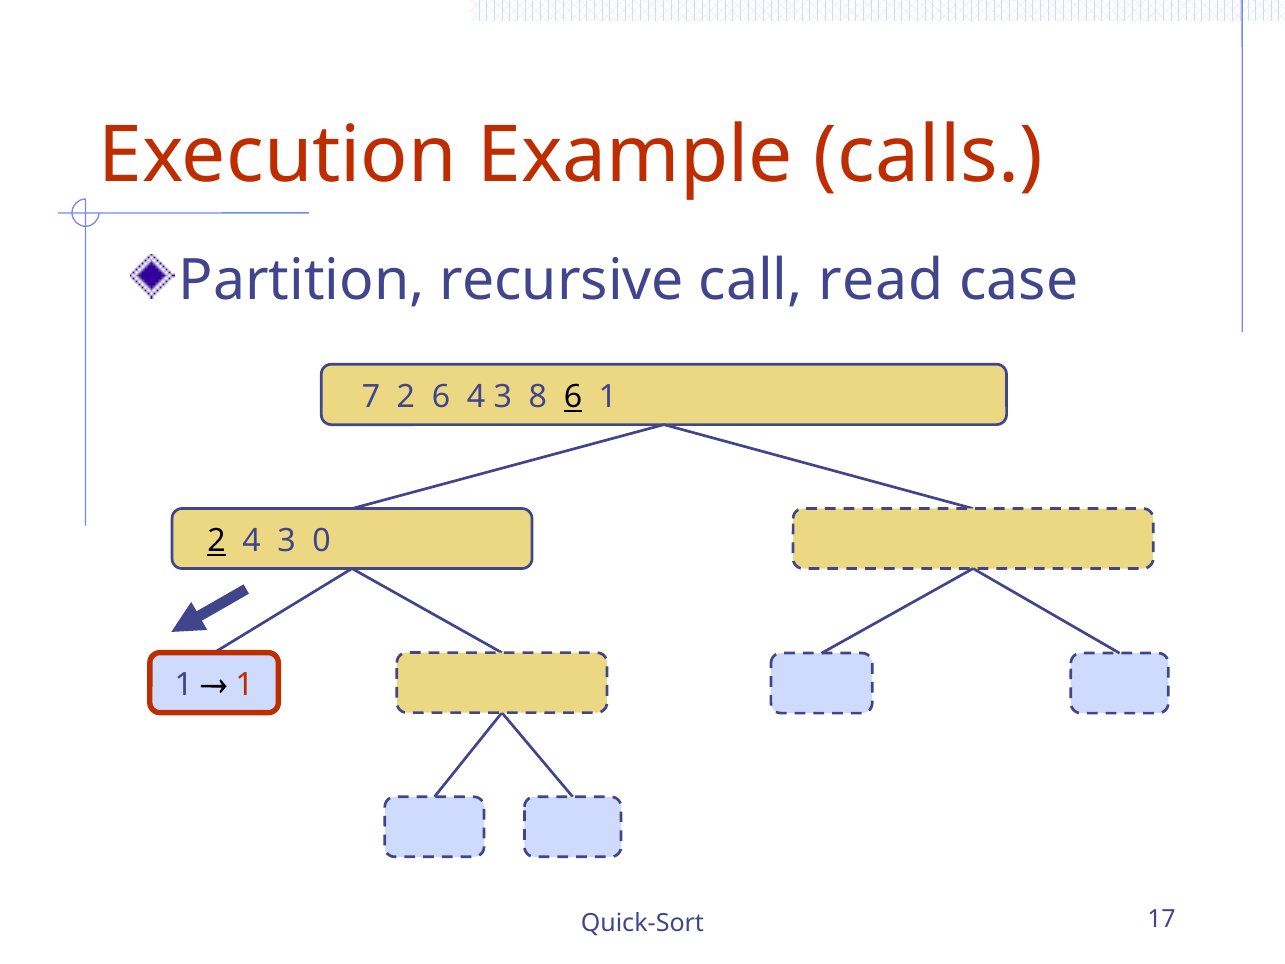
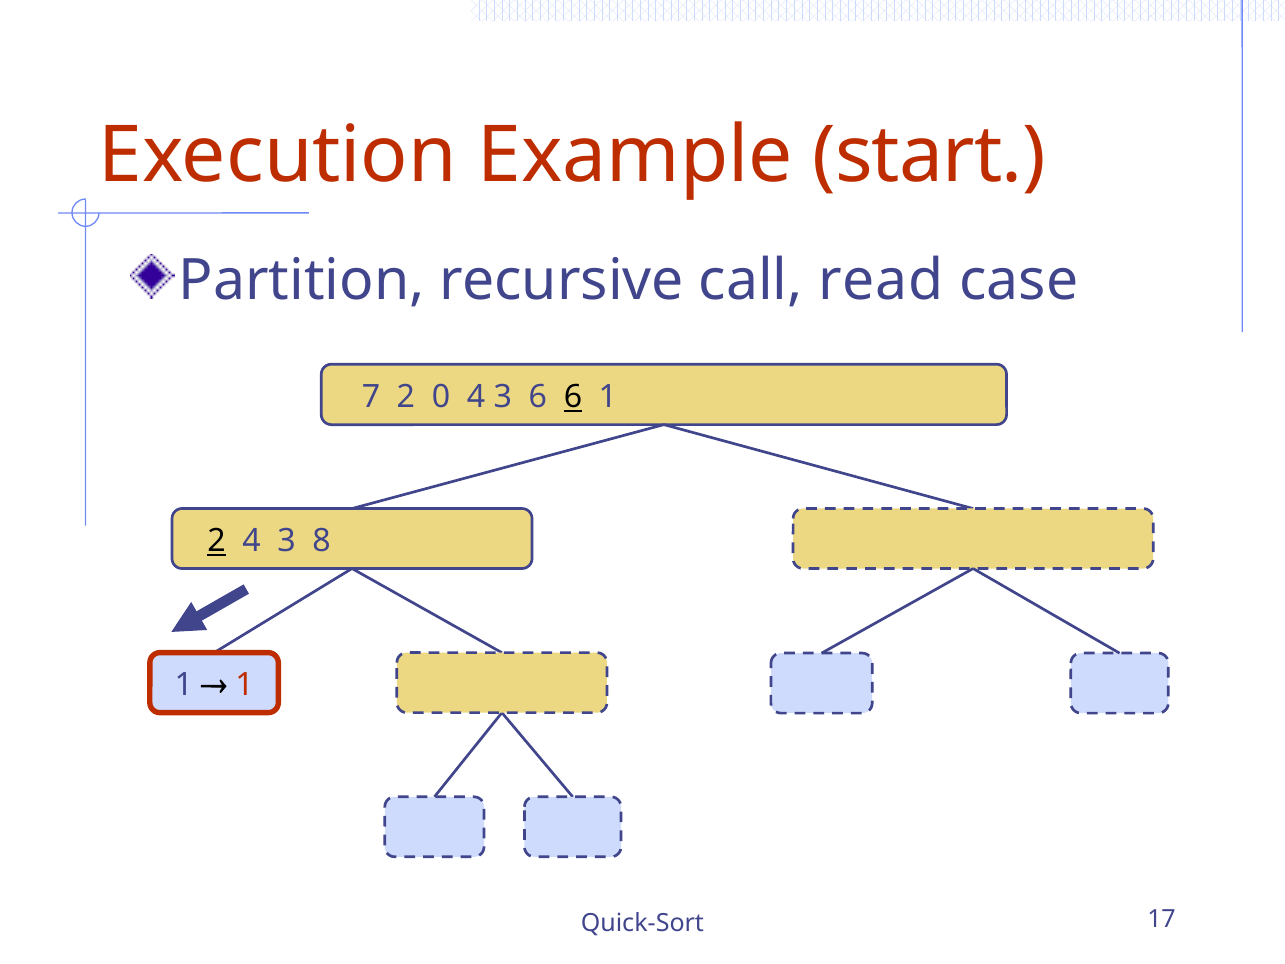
calls: calls -> start
2 6: 6 -> 0
4 3 8: 8 -> 6
4 3 0: 0 -> 8
